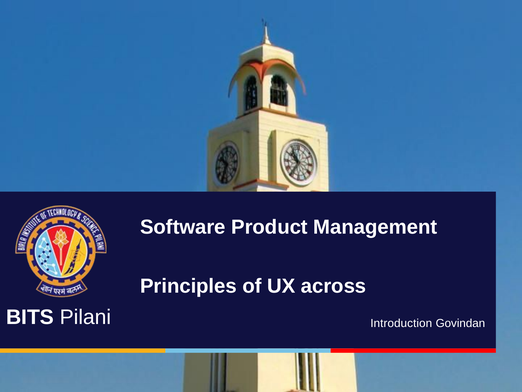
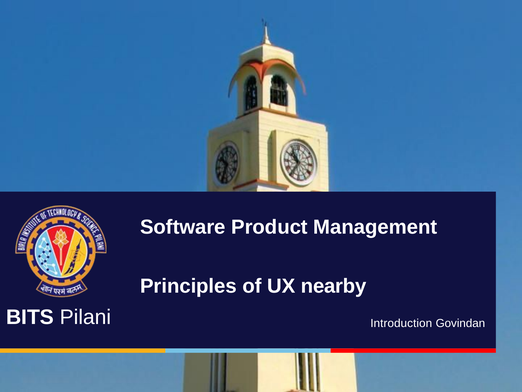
across: across -> nearby
